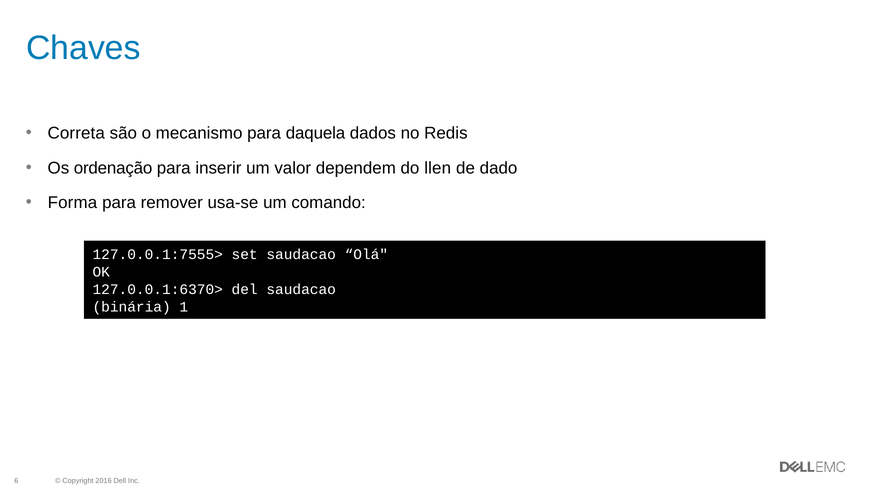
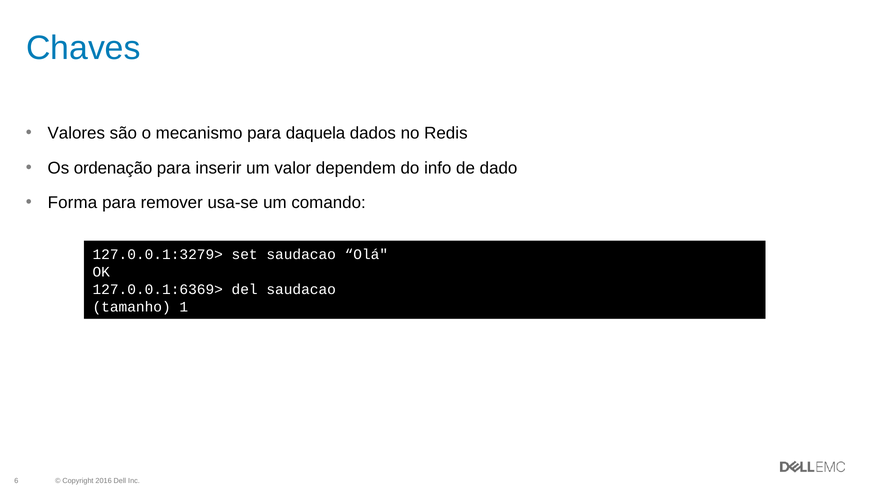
Correta: Correta -> Valores
llen: llen -> info
127.0.0.1:7555>: 127.0.0.1:7555> -> 127.0.0.1:3279>
127.0.0.1:6370>: 127.0.0.1:6370> -> 127.0.0.1:6369>
binária: binária -> tamanho
